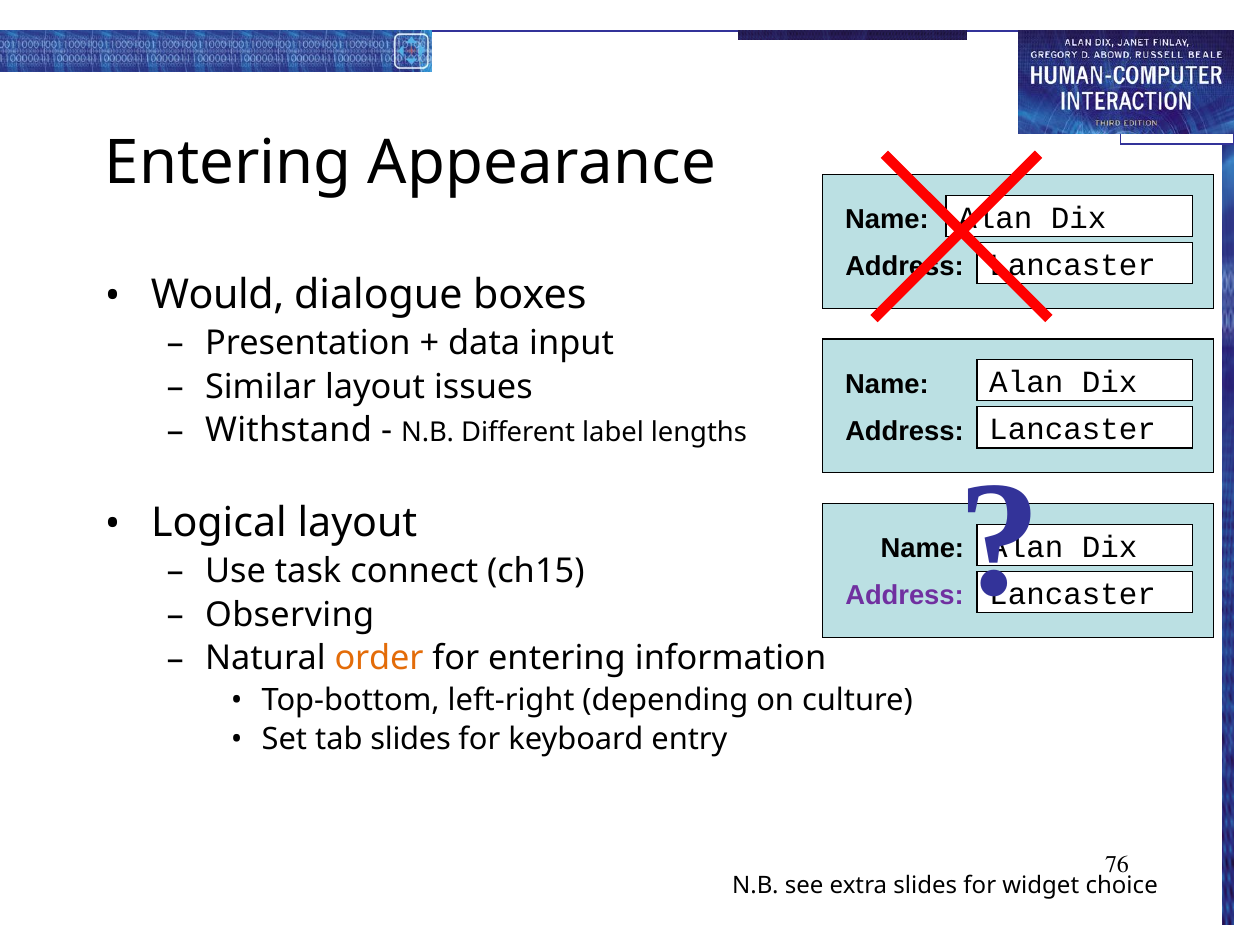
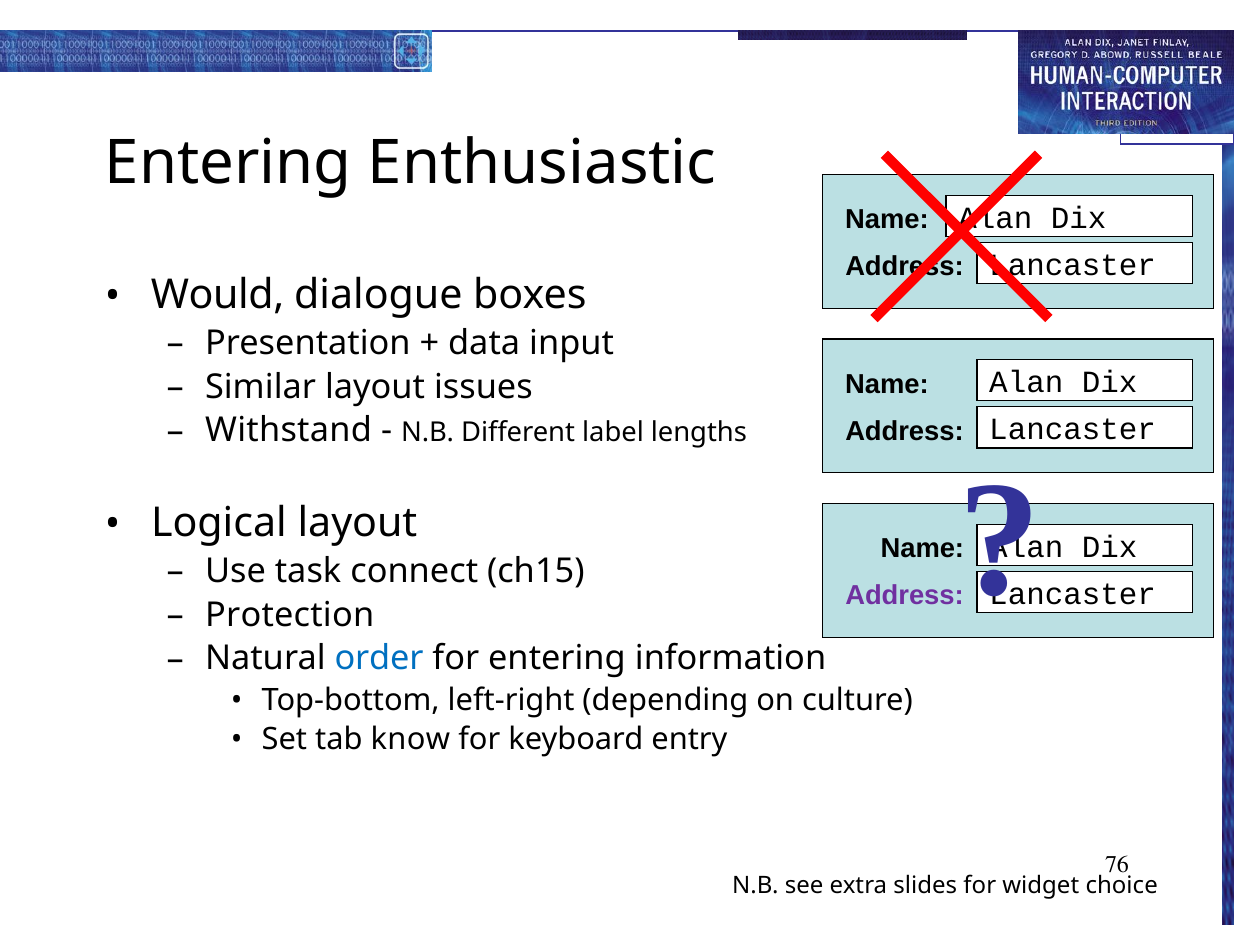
Appearance: Appearance -> Enthusiastic
Observing: Observing -> Protection
order colour: orange -> blue
tab slides: slides -> know
